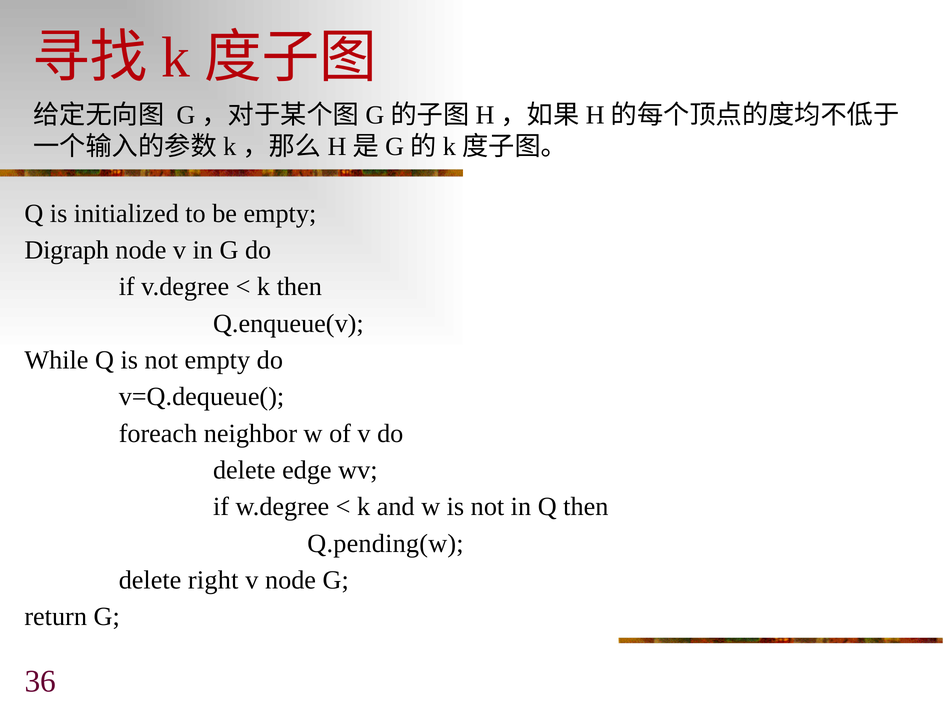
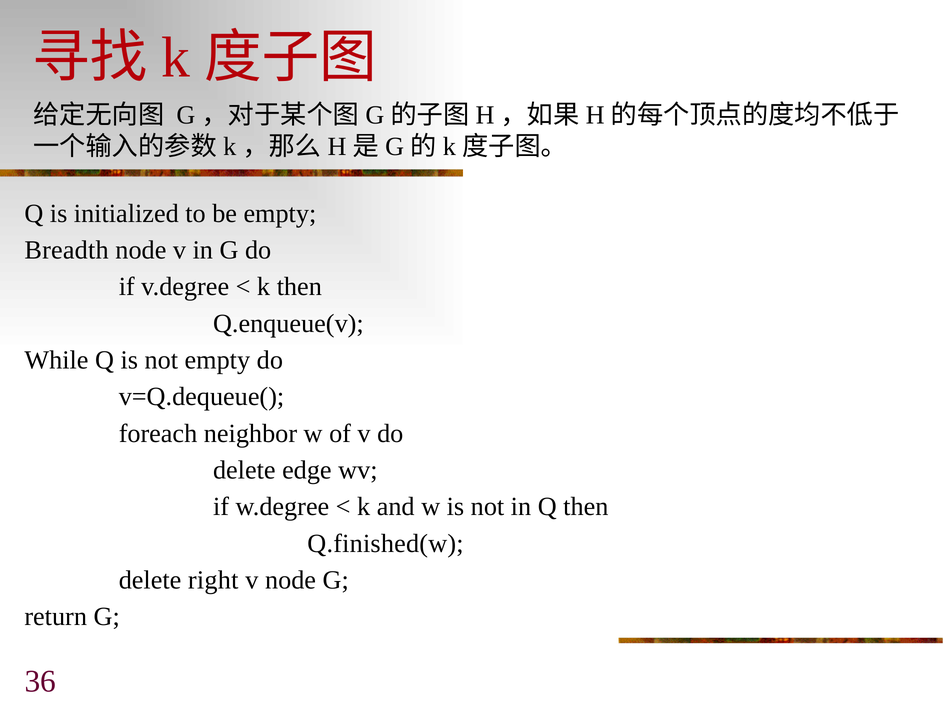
Digraph: Digraph -> Breadth
Q.pending(w: Q.pending(w -> Q.finished(w
